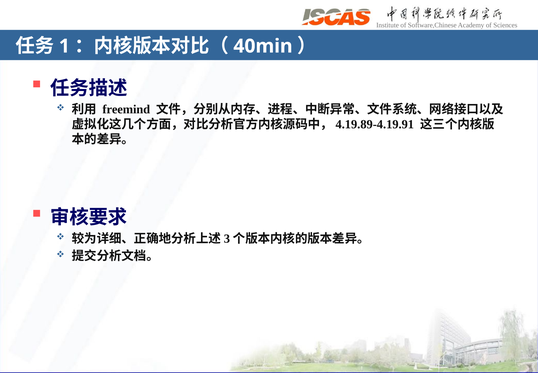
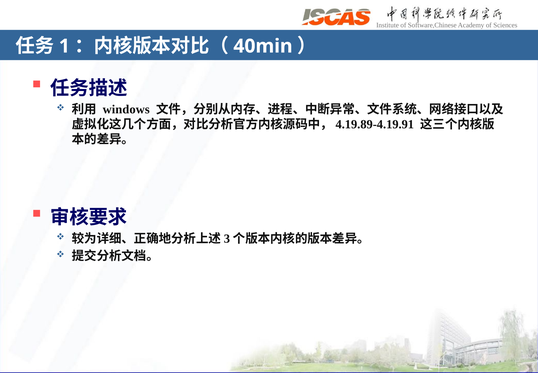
freemind: freemind -> windows
